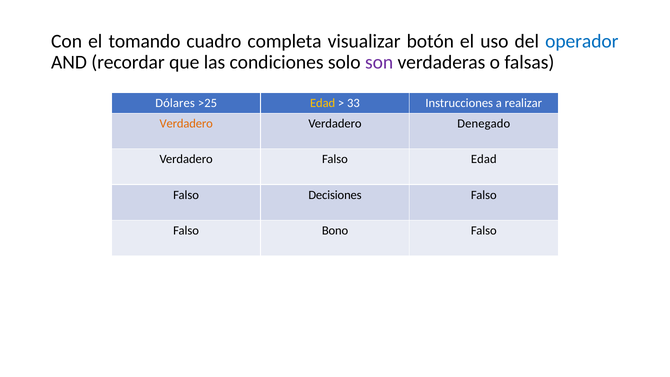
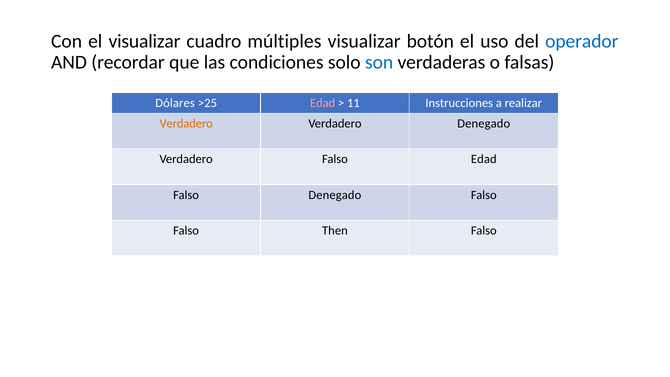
el tomando: tomando -> visualizar
completa: completa -> múltiples
son colour: purple -> blue
Edad at (323, 103) colour: yellow -> pink
33: 33 -> 11
Falso Decisiones: Decisiones -> Denegado
Bono: Bono -> Then
